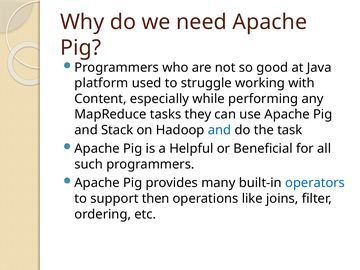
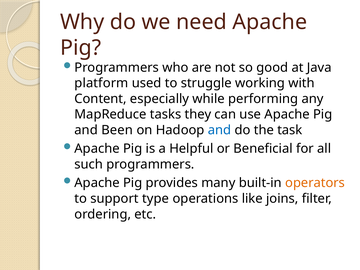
Stack: Stack -> Been
operators colour: blue -> orange
then: then -> type
